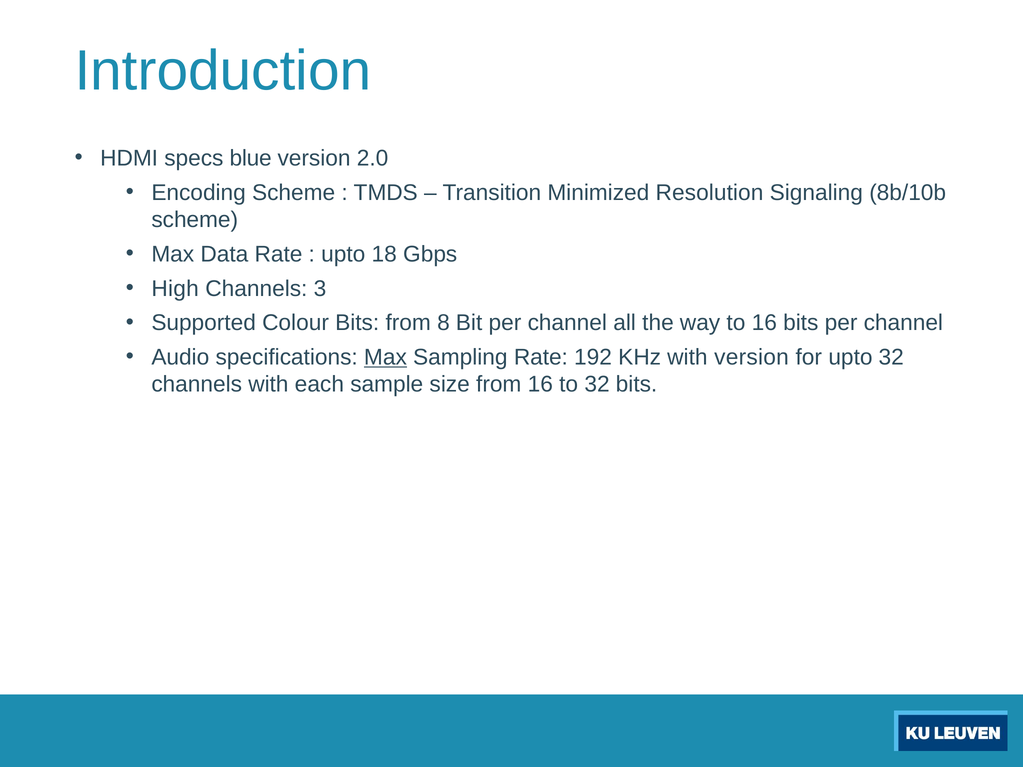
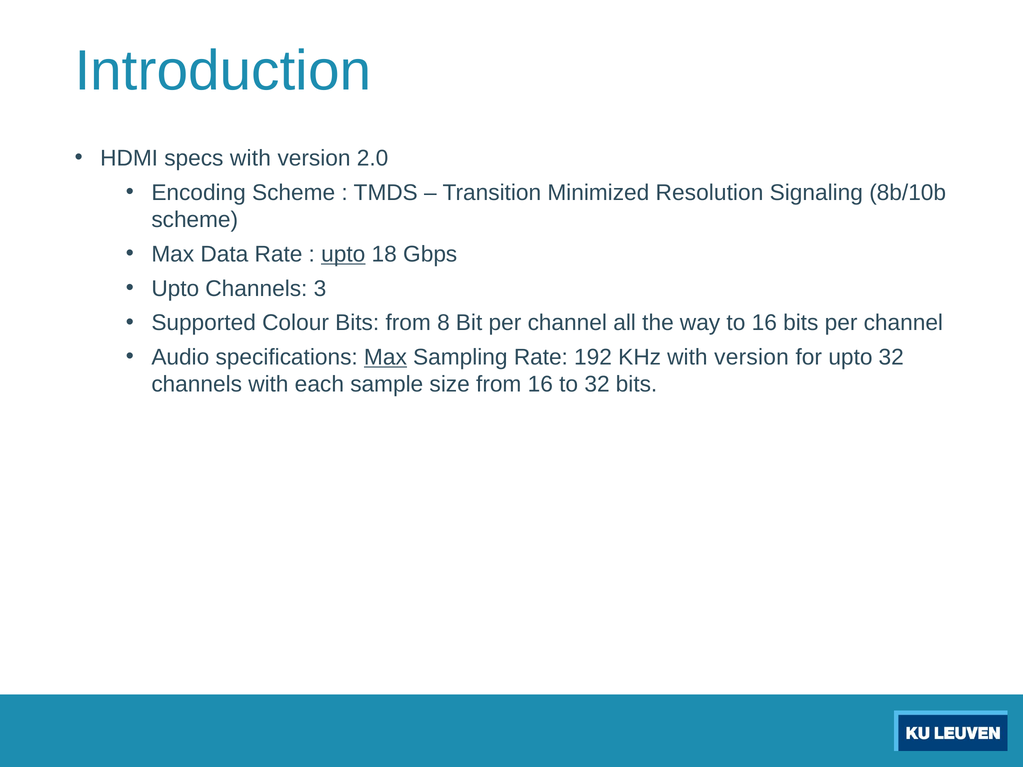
specs blue: blue -> with
upto at (343, 254) underline: none -> present
High at (175, 289): High -> Upto
